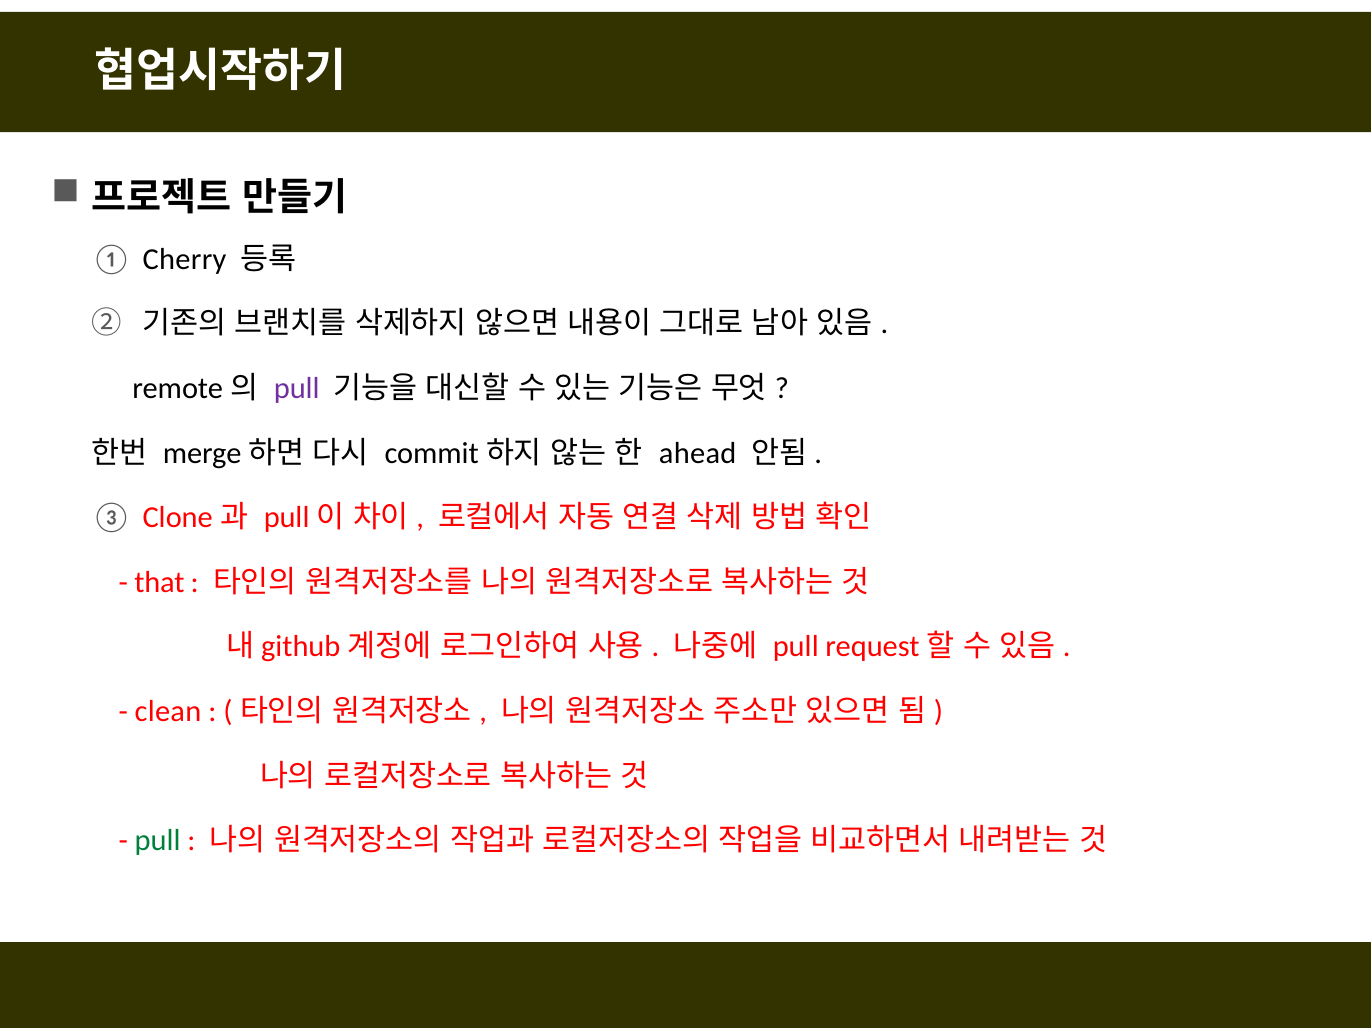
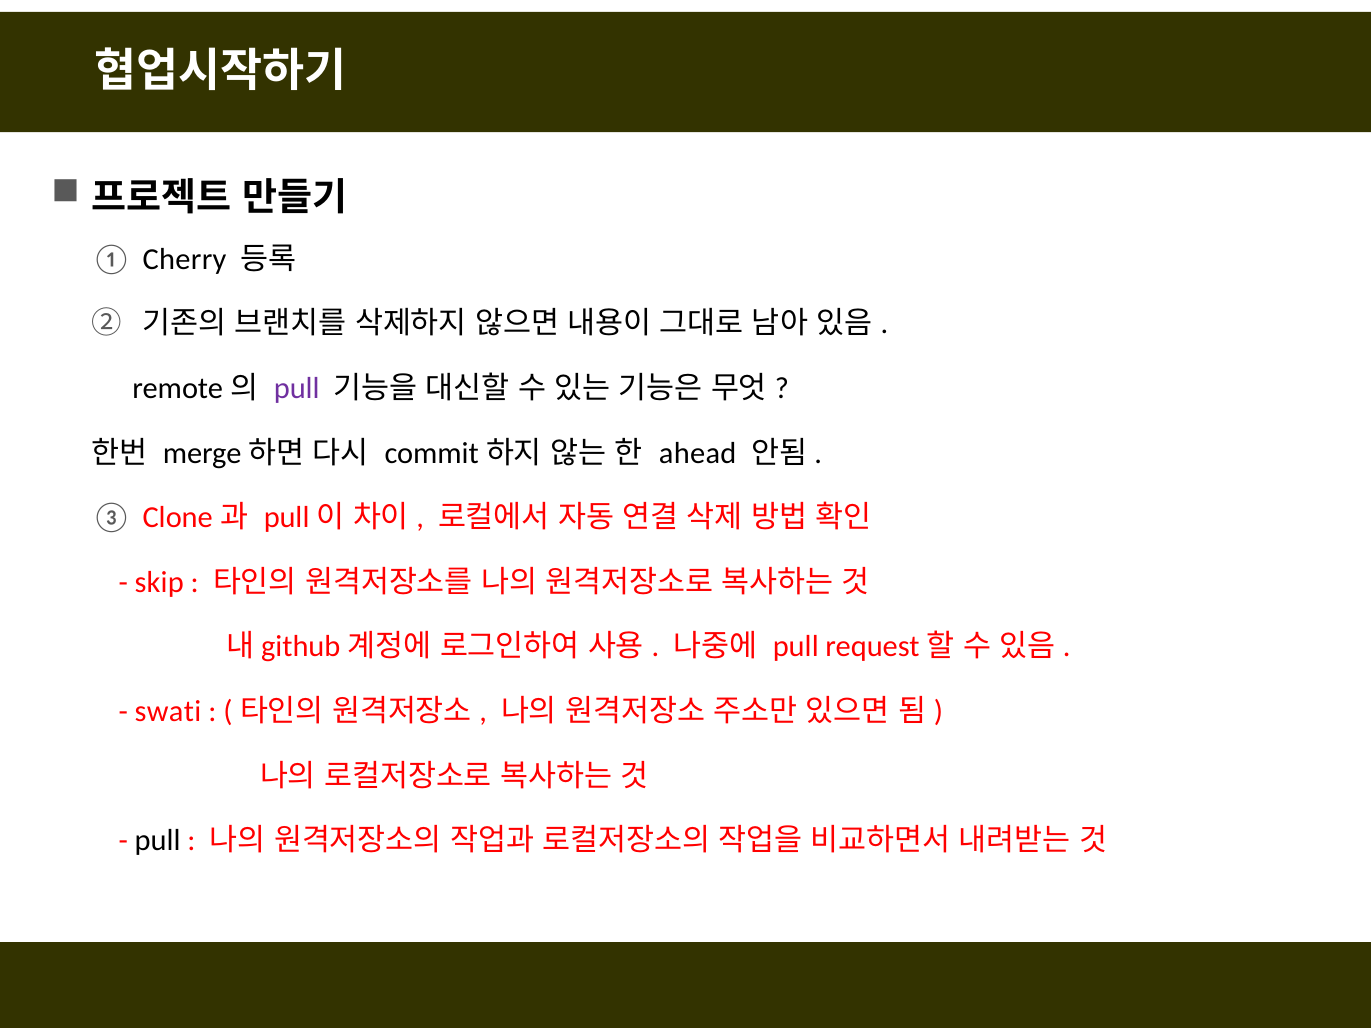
that: that -> skip
clean: clean -> swati
pull at (158, 841) colour: green -> black
